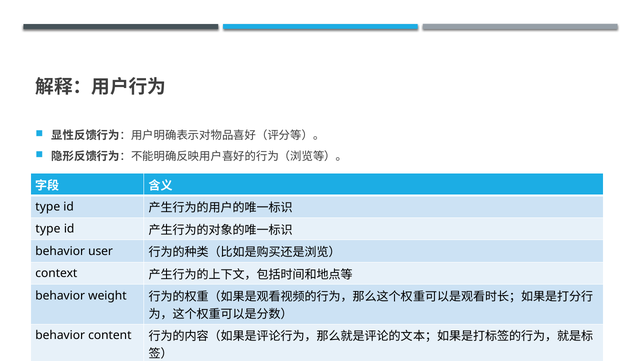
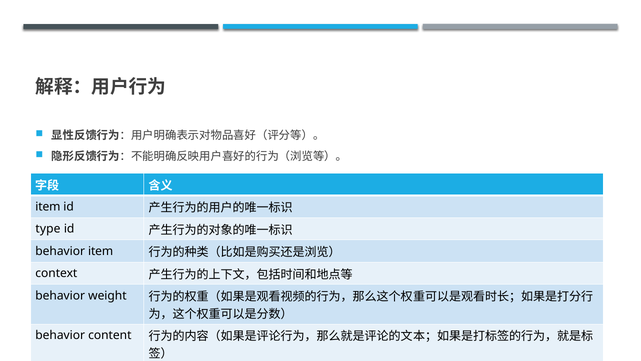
type at (48, 206): type -> item
behavior user: user -> item
